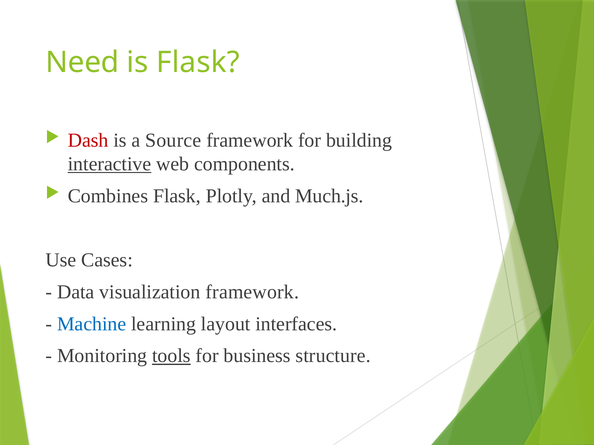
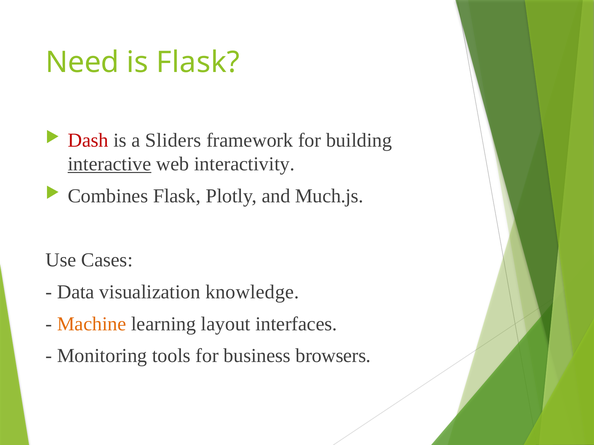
Source: Source -> Sliders
components: components -> interactivity
visualization framework: framework -> knowledge
Machine colour: blue -> orange
tools underline: present -> none
structure: structure -> browsers
